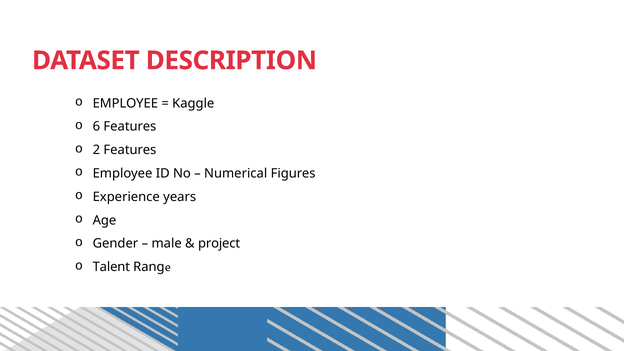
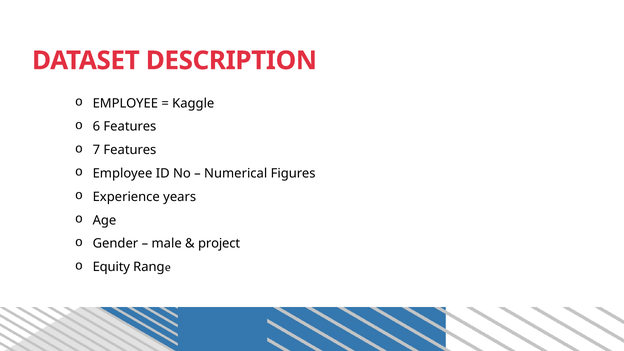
2: 2 -> 7
Talent: Talent -> Equity
